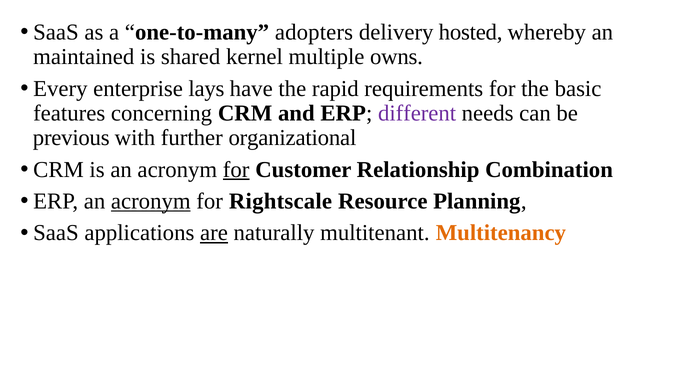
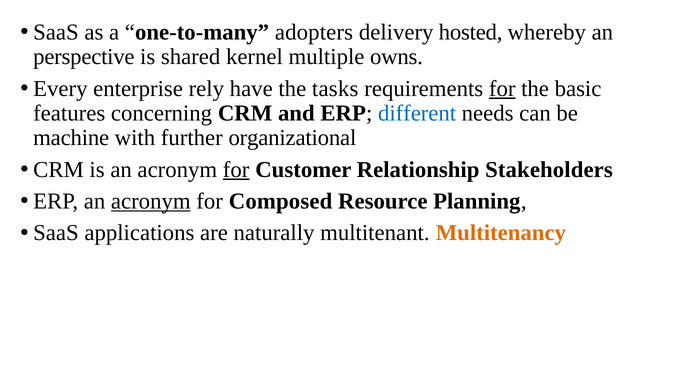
maintained: maintained -> perspective
lays: lays -> rely
rapid: rapid -> tasks
for at (502, 89) underline: none -> present
different colour: purple -> blue
previous: previous -> machine
Combination: Combination -> Stakeholders
Rightscale: Rightscale -> Composed
are underline: present -> none
